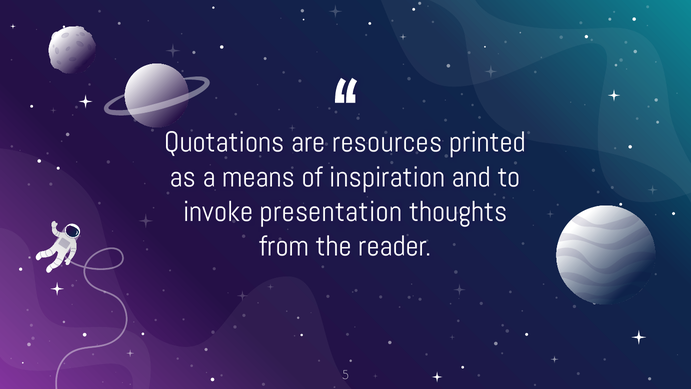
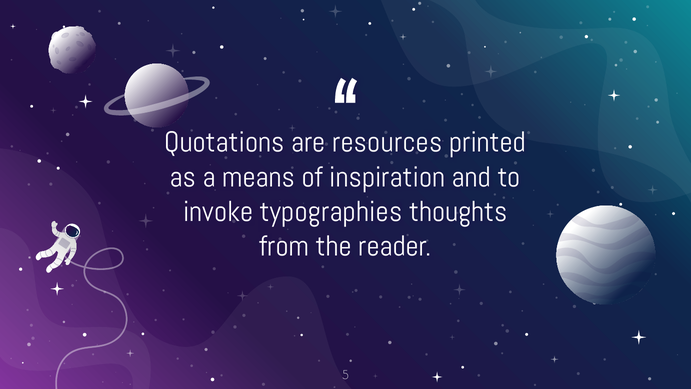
presentation: presentation -> typographies
